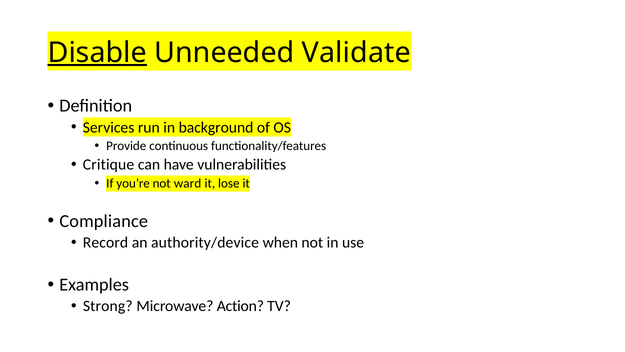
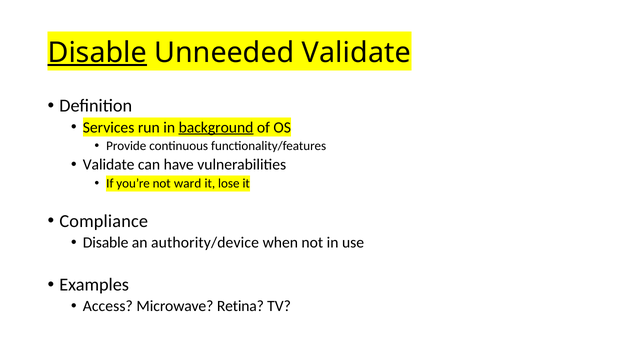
background underline: none -> present
Critique at (109, 165): Critique -> Validate
Record at (105, 242): Record -> Disable
Strong: Strong -> Access
Action: Action -> Retina
